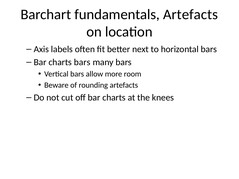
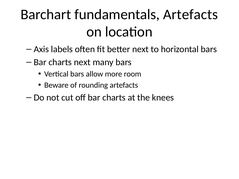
charts bars: bars -> next
